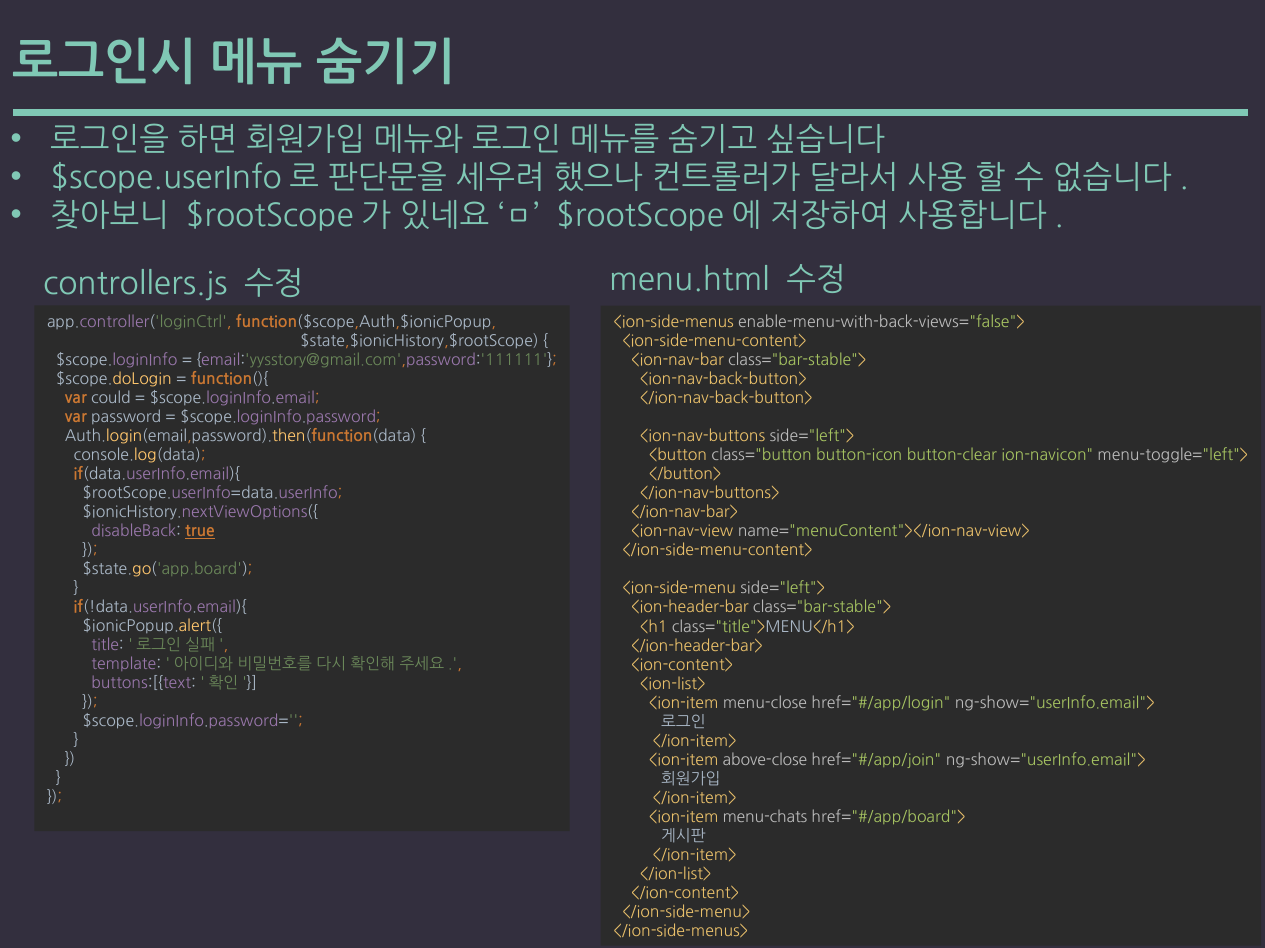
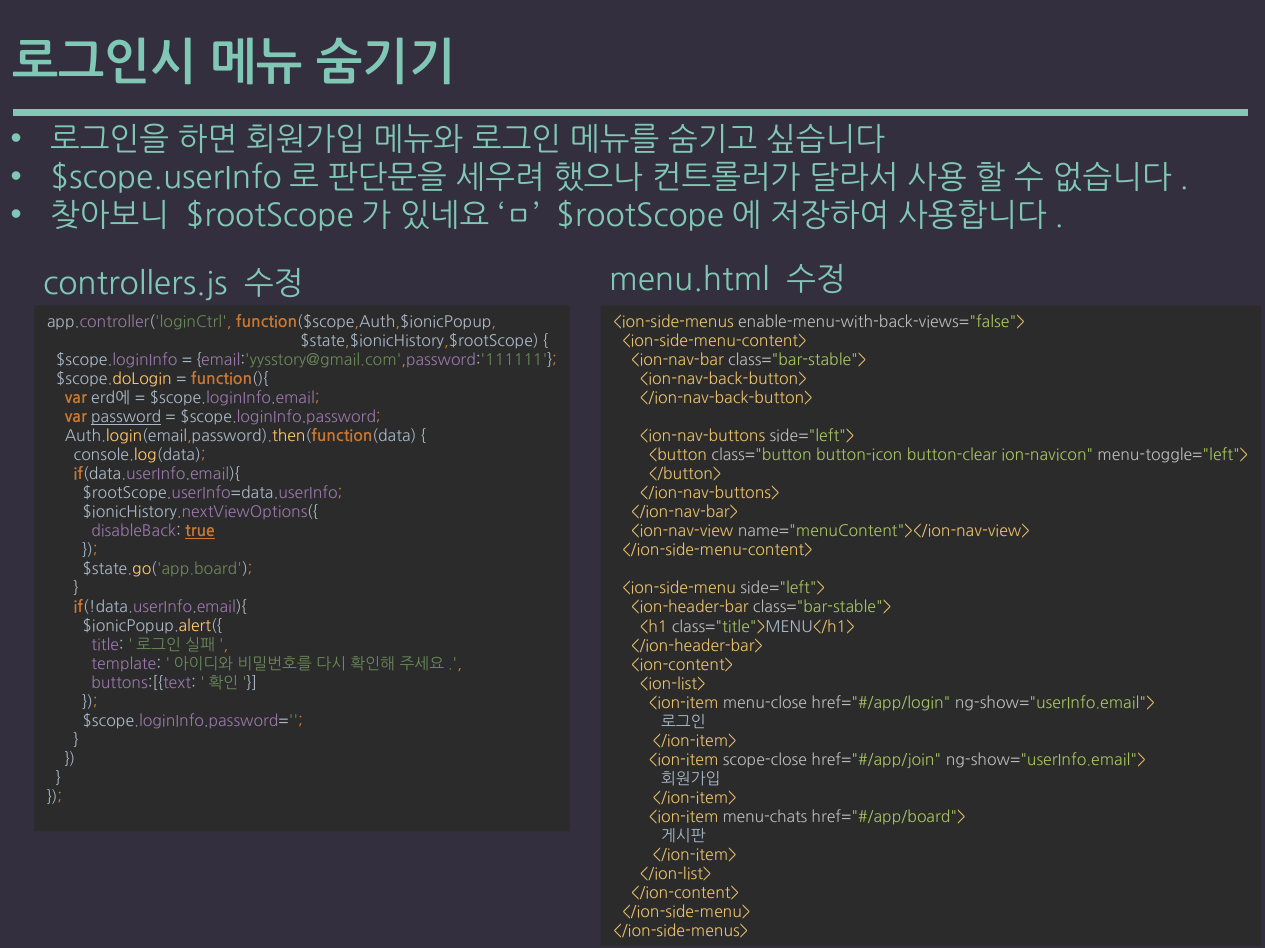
could: could -> erd에
password underline: none -> present
above-close: above-close -> scope-close
